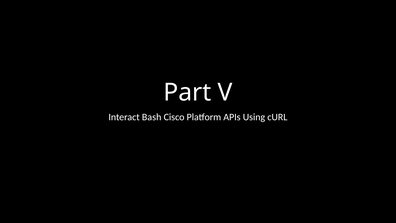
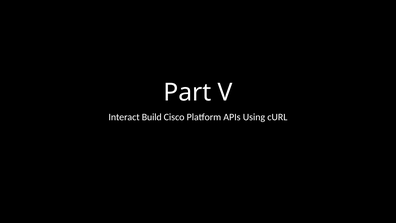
Bash: Bash -> Build
